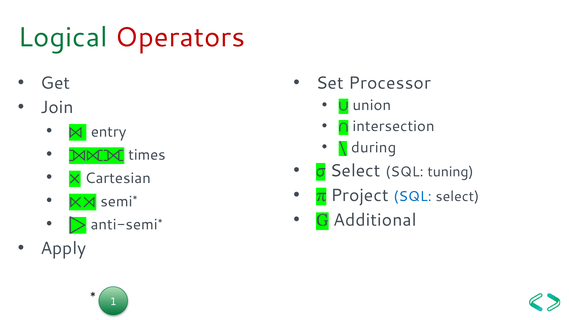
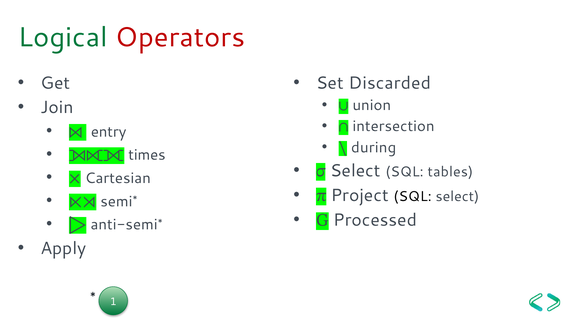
Processor: Processor -> Discarded
tuning: tuning -> tables
SQL at (413, 196) colour: blue -> black
Additional: Additional -> Processed
